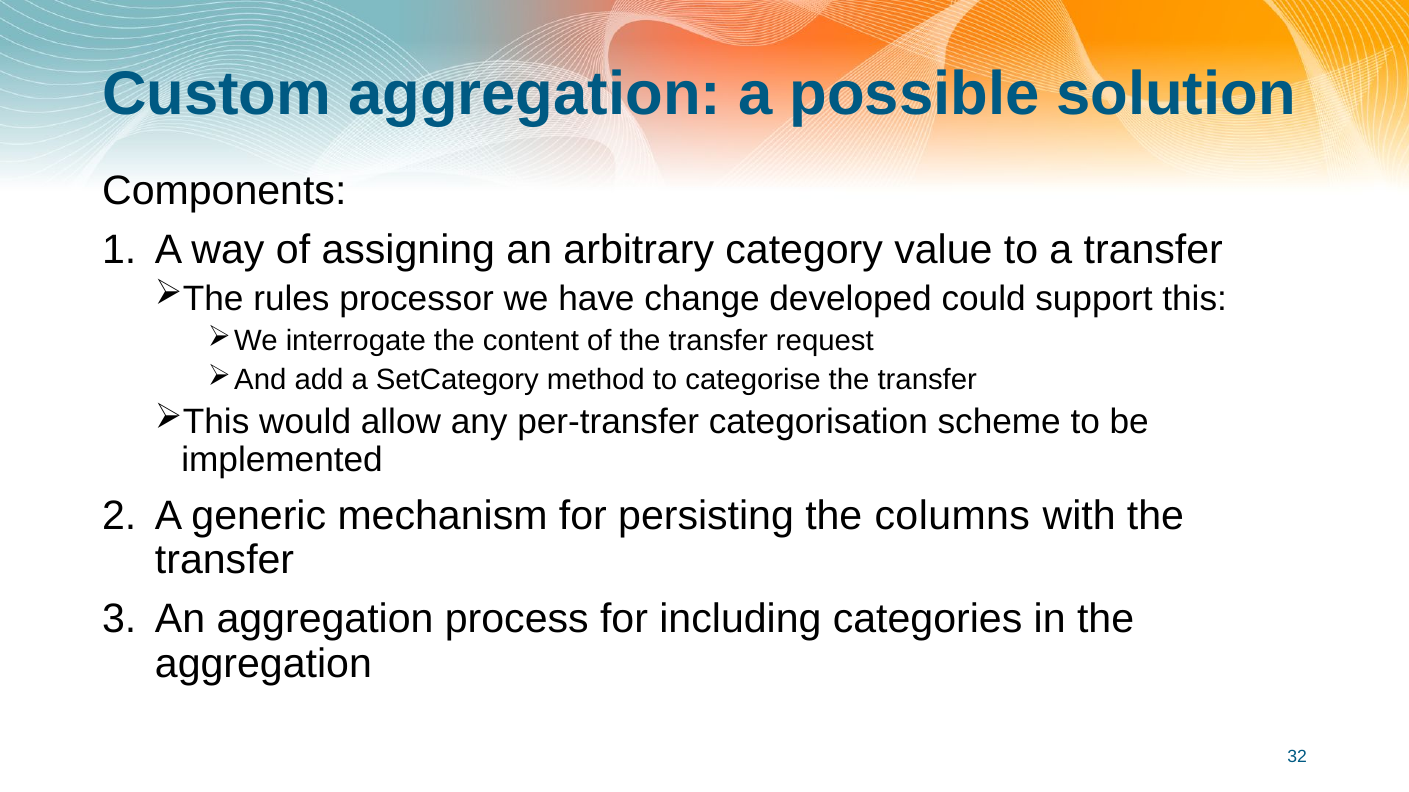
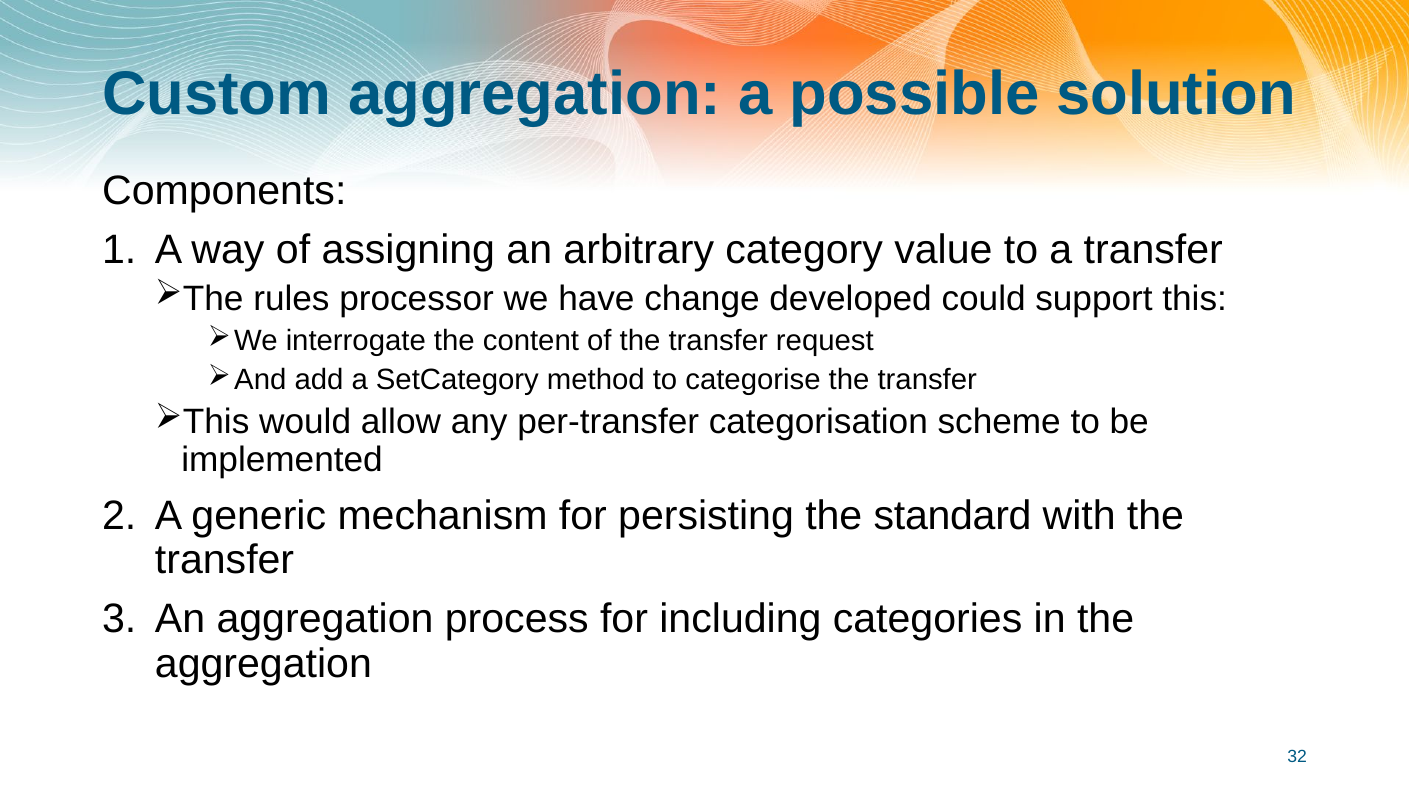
columns: columns -> standard
